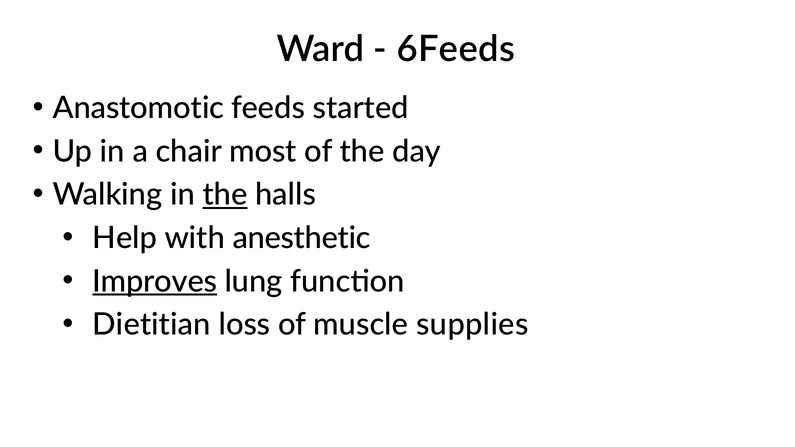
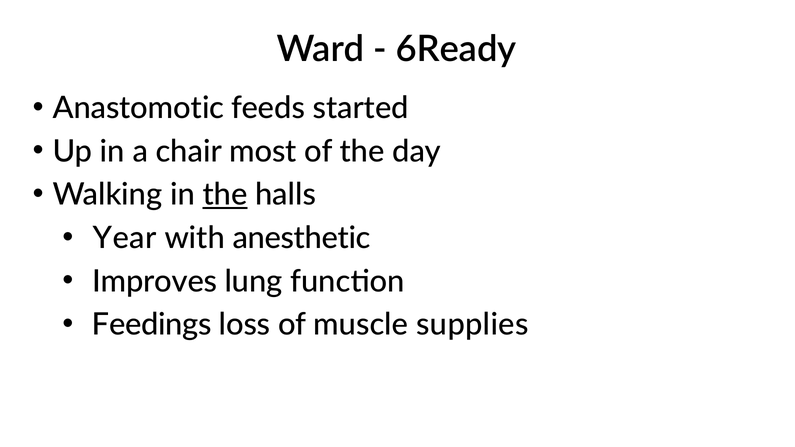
6Feeds: 6Feeds -> 6Ready
Help: Help -> Year
Improves underline: present -> none
Dietitian: Dietitian -> Feedings
